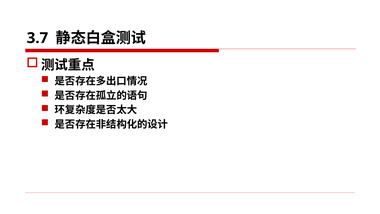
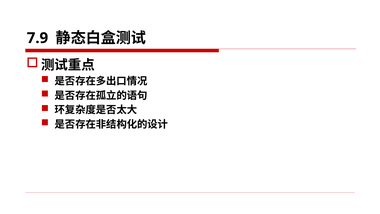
3.7: 3.7 -> 7.9
